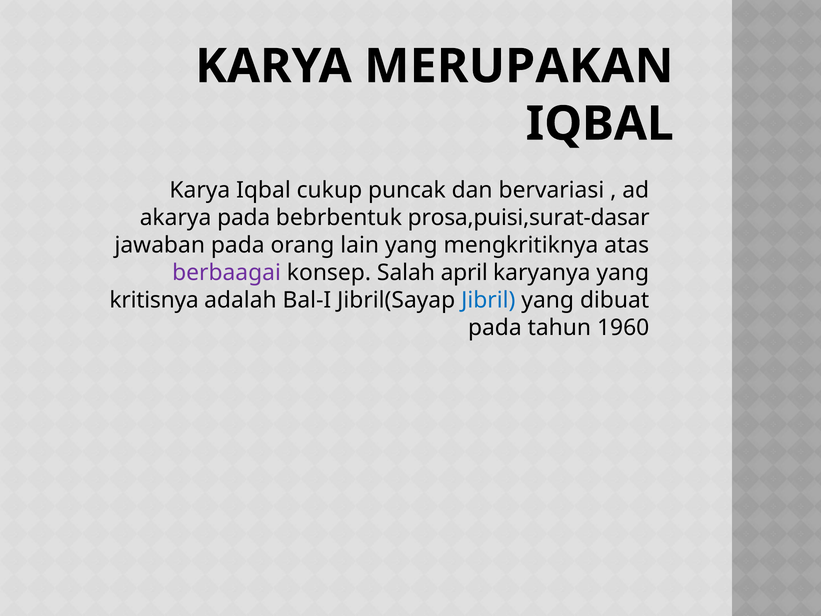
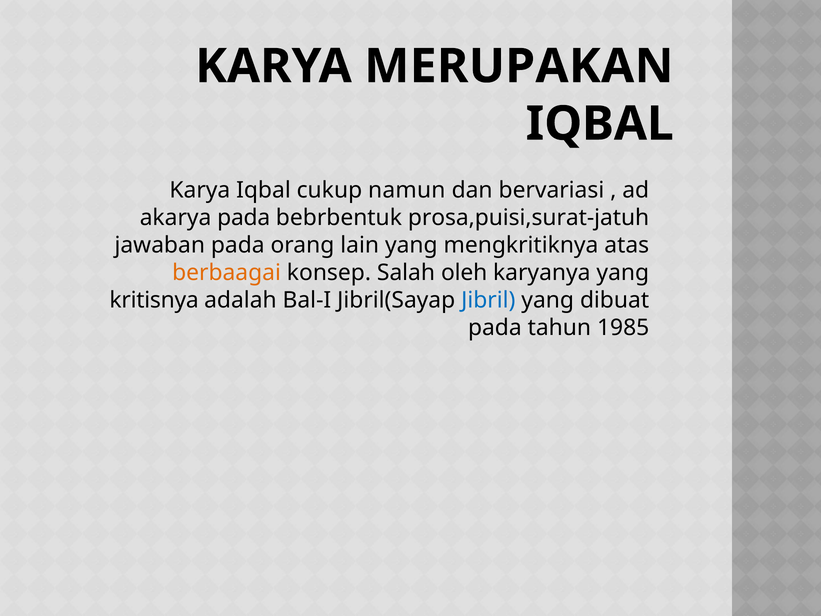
puncak: puncak -> namun
prosa,puisi,surat-dasar: prosa,puisi,surat-dasar -> prosa,puisi,surat-jatuh
berbaagai colour: purple -> orange
april: april -> oleh
1960: 1960 -> 1985
